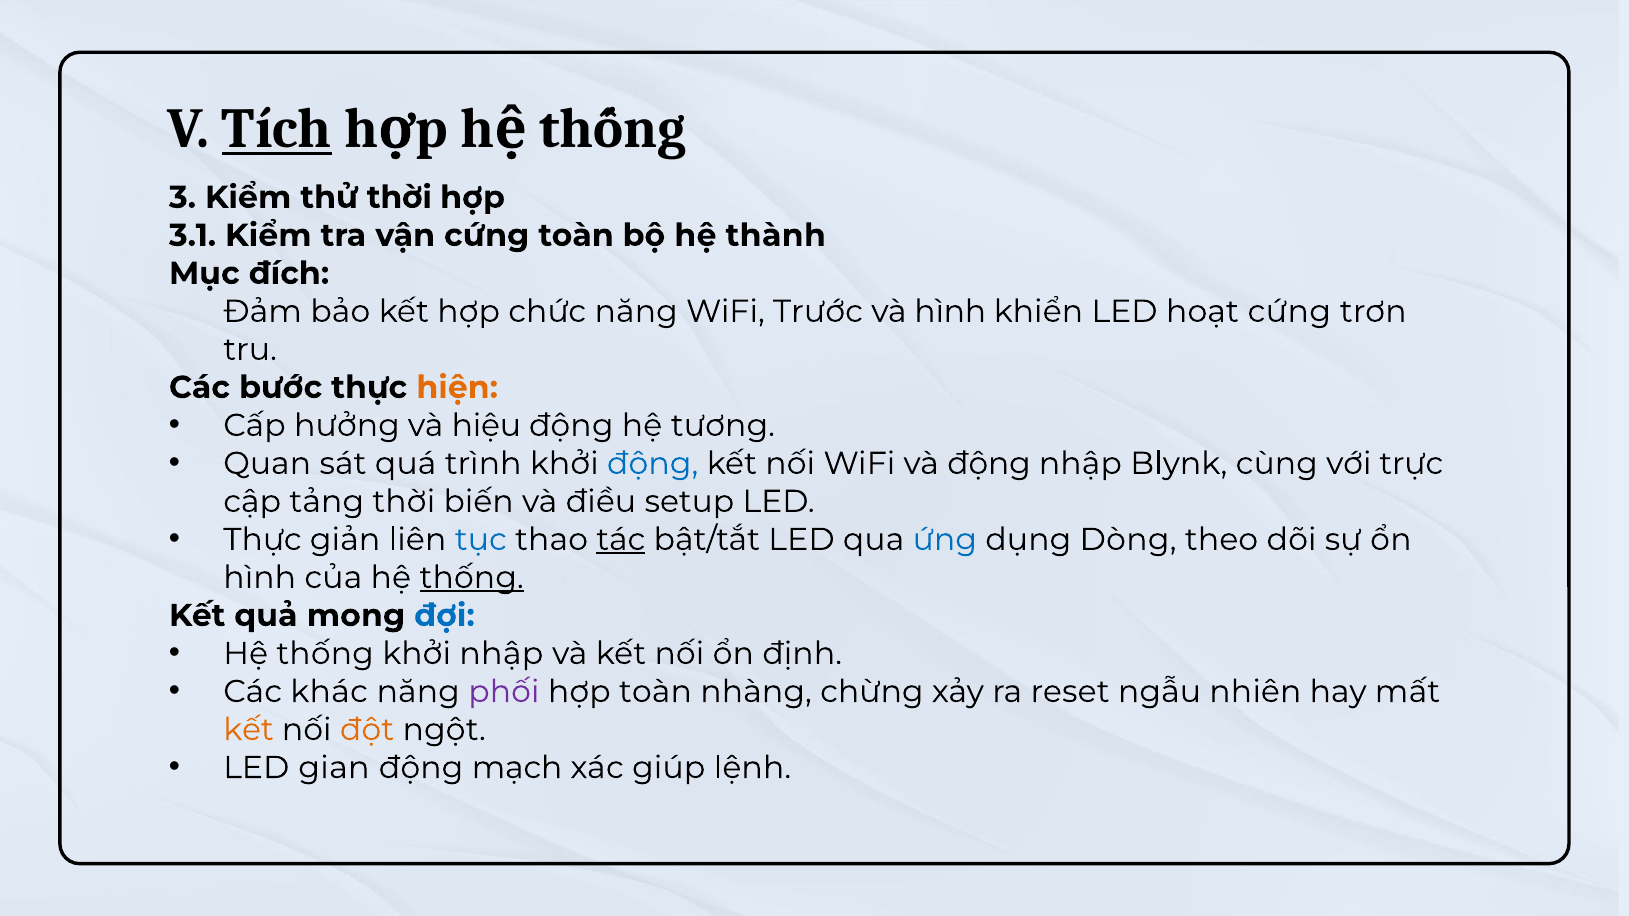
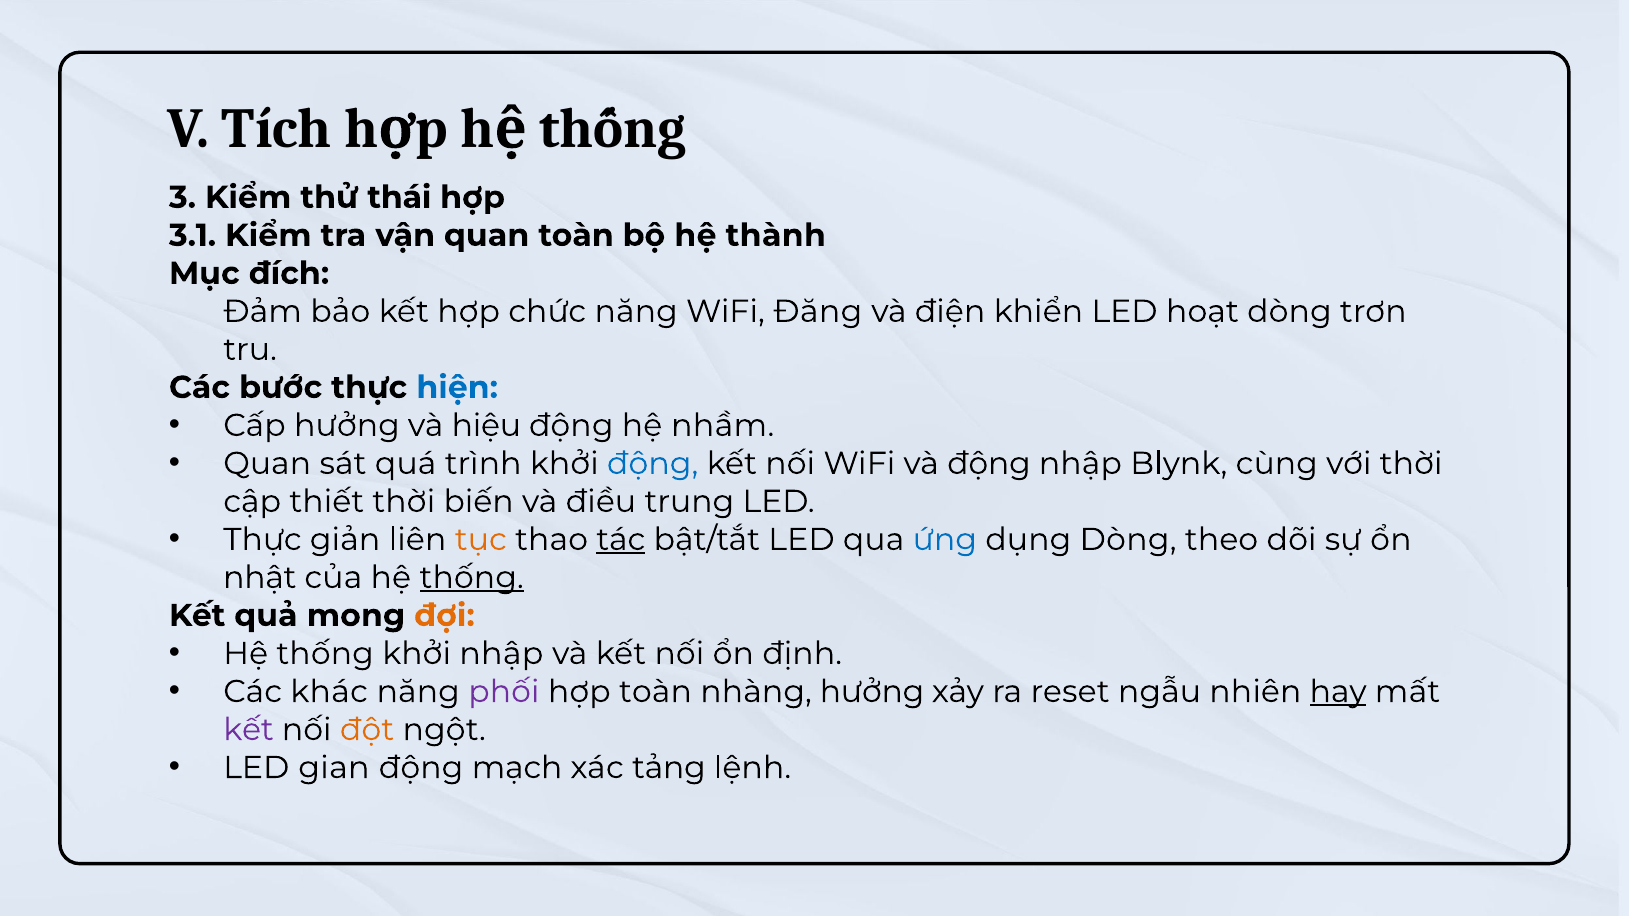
Tích underline: present -> none
thử thời: thời -> thái
vận cứng: cứng -> quan
Trước: Trước -> Đăng
và hình: hình -> điện
hoạt cứng: cứng -> dòng
hiện colour: orange -> blue
tương: tương -> nhầm
với trực: trực -> thời
tảng: tảng -> thiết
setup: setup -> trung
tục colour: blue -> orange
hình at (260, 578): hình -> nhật
đợi colour: blue -> orange
nhàng chừng: chừng -> hưởng
hay underline: none -> present
kết at (249, 730) colour: orange -> purple
giúp: giúp -> tảng
